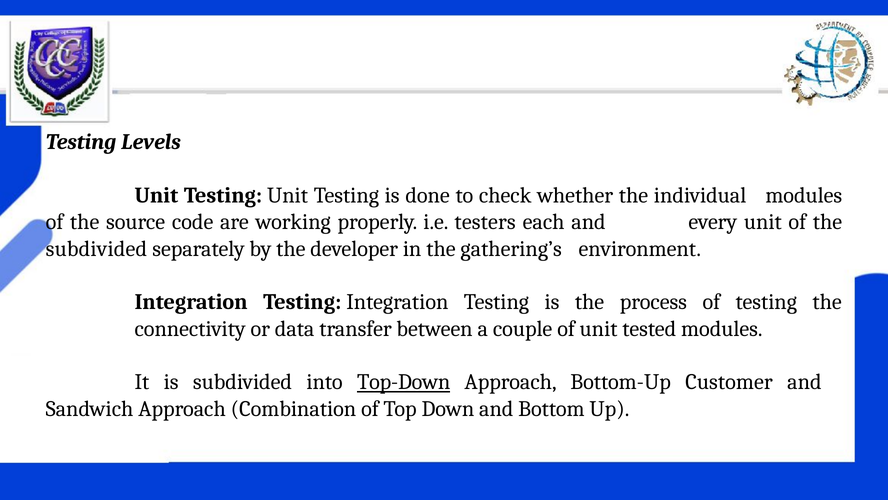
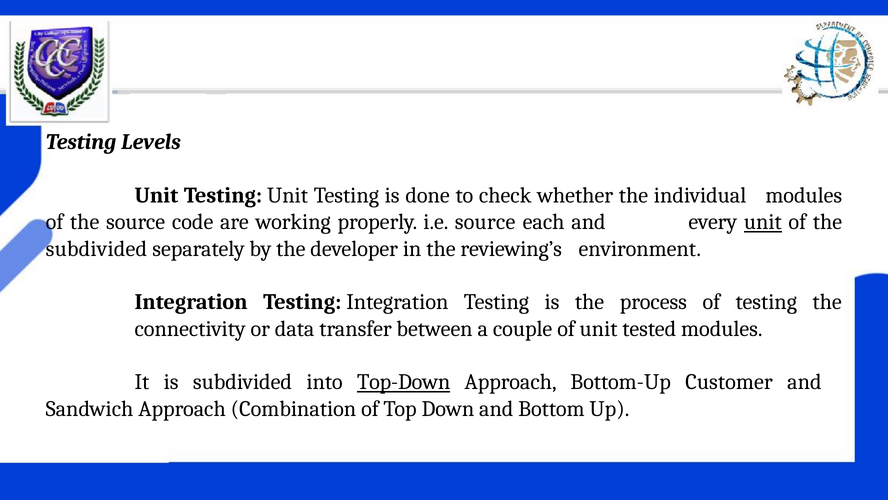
i.e testers: testers -> source
unit at (763, 222) underline: none -> present
gathering’s: gathering’s -> reviewing’s
